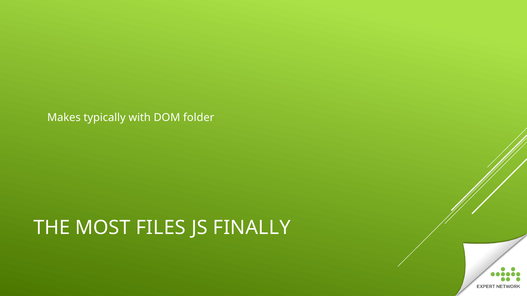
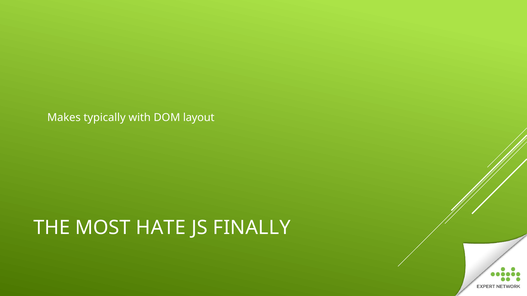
folder: folder -> layout
FILES: FILES -> HATE
